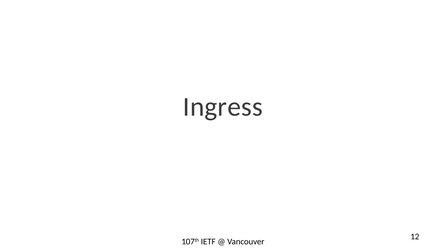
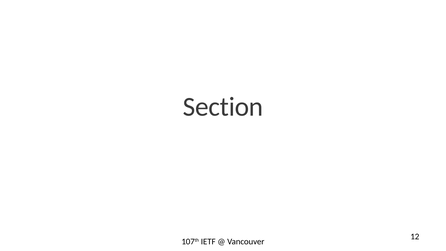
Ingress: Ingress -> Section
